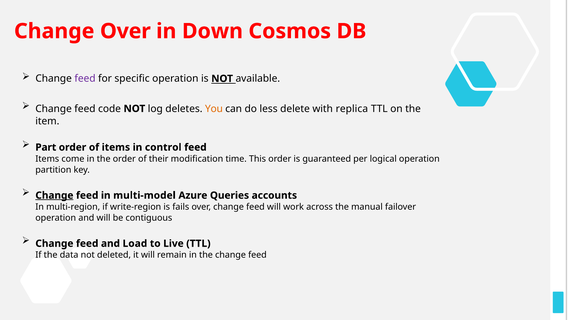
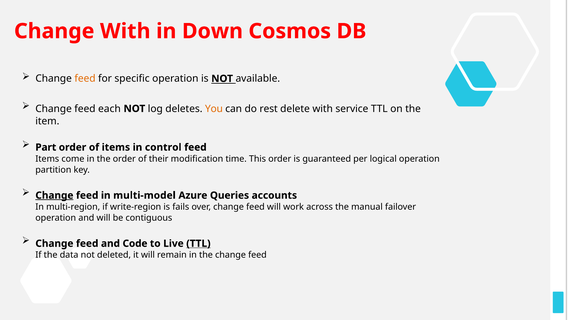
Change Over: Over -> With
feed at (85, 79) colour: purple -> orange
code: code -> each
less: less -> rest
replica: replica -> service
Load: Load -> Code
TTL at (198, 244) underline: none -> present
